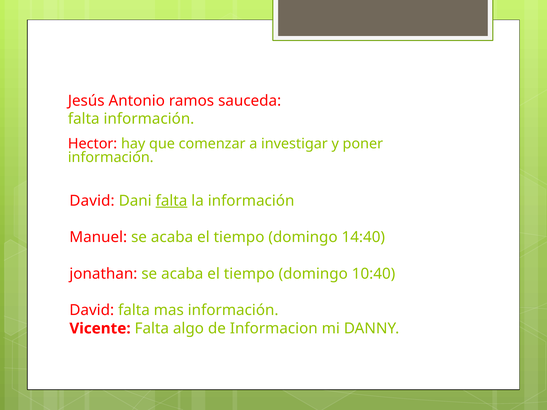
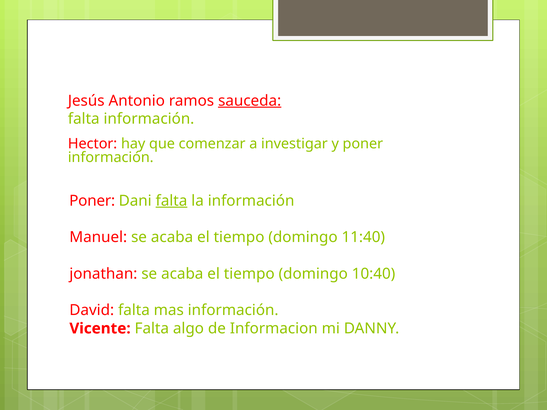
sauceda underline: none -> present
David at (92, 201): David -> Poner
14:40: 14:40 -> 11:40
